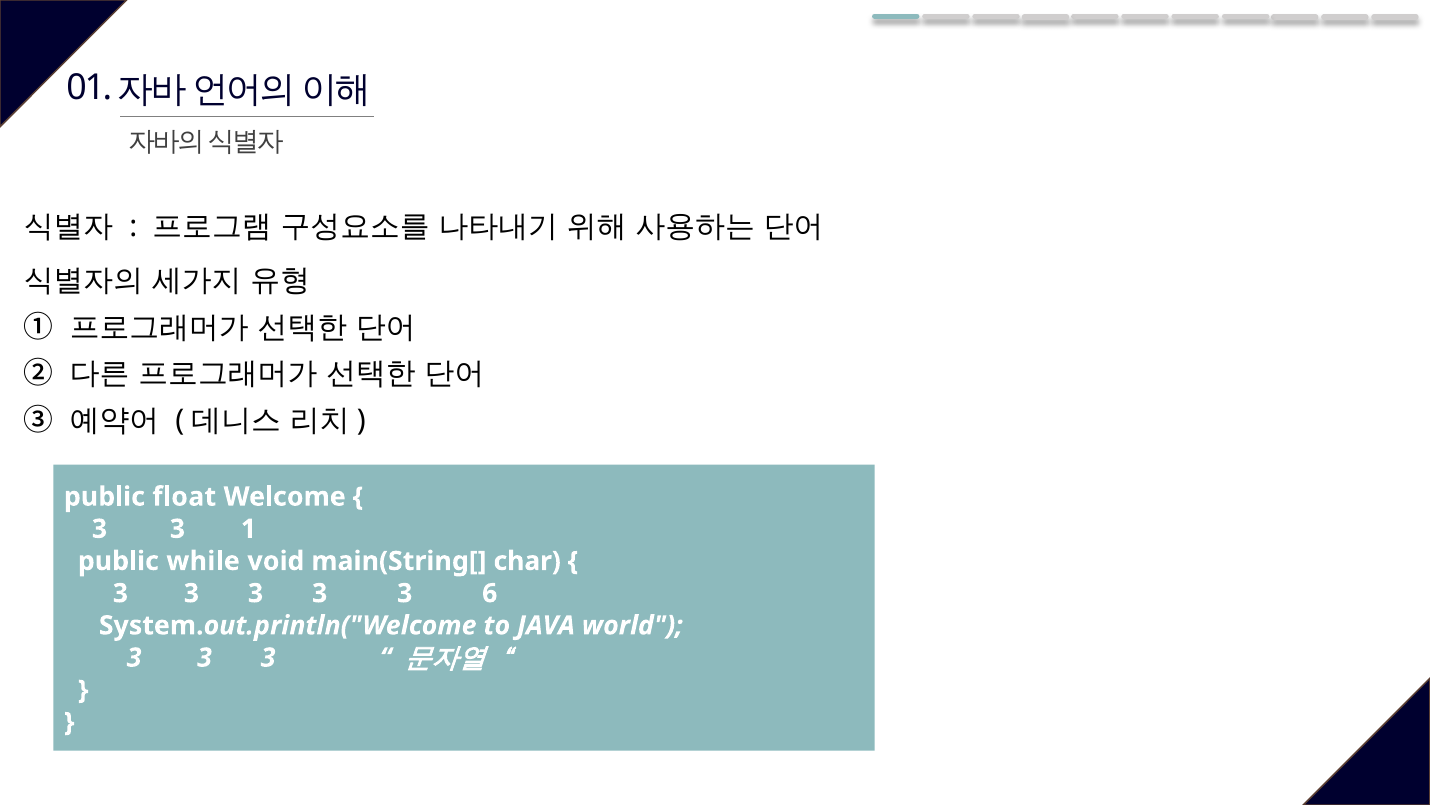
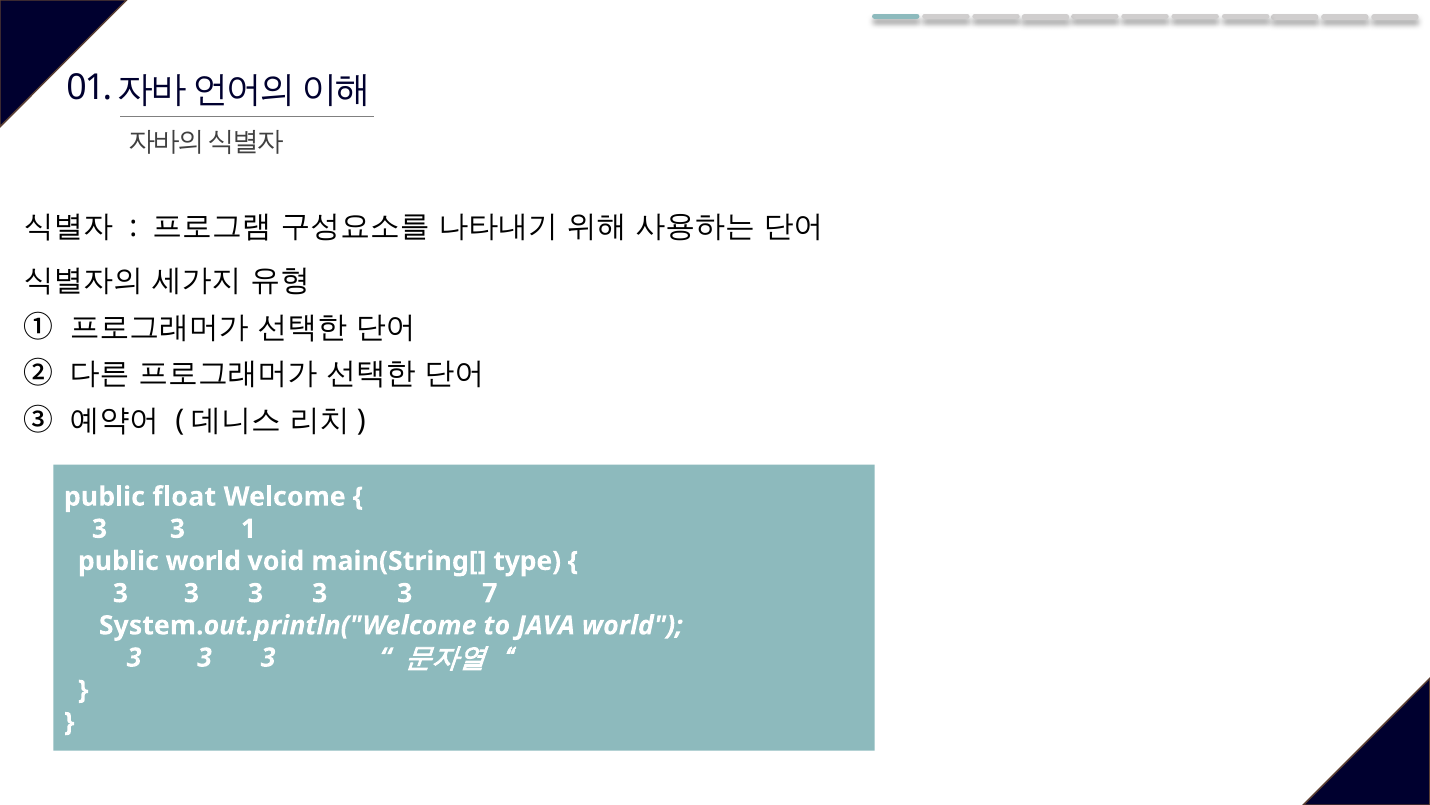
public while: while -> world
char: char -> type
6: 6 -> 7
